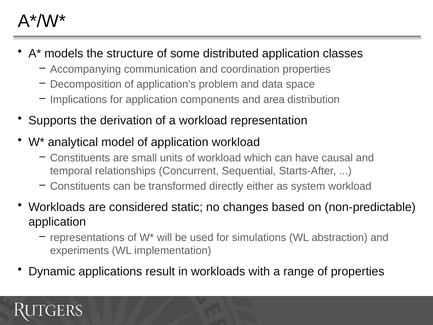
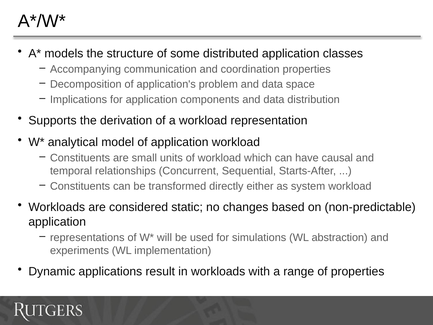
components and area: area -> data
